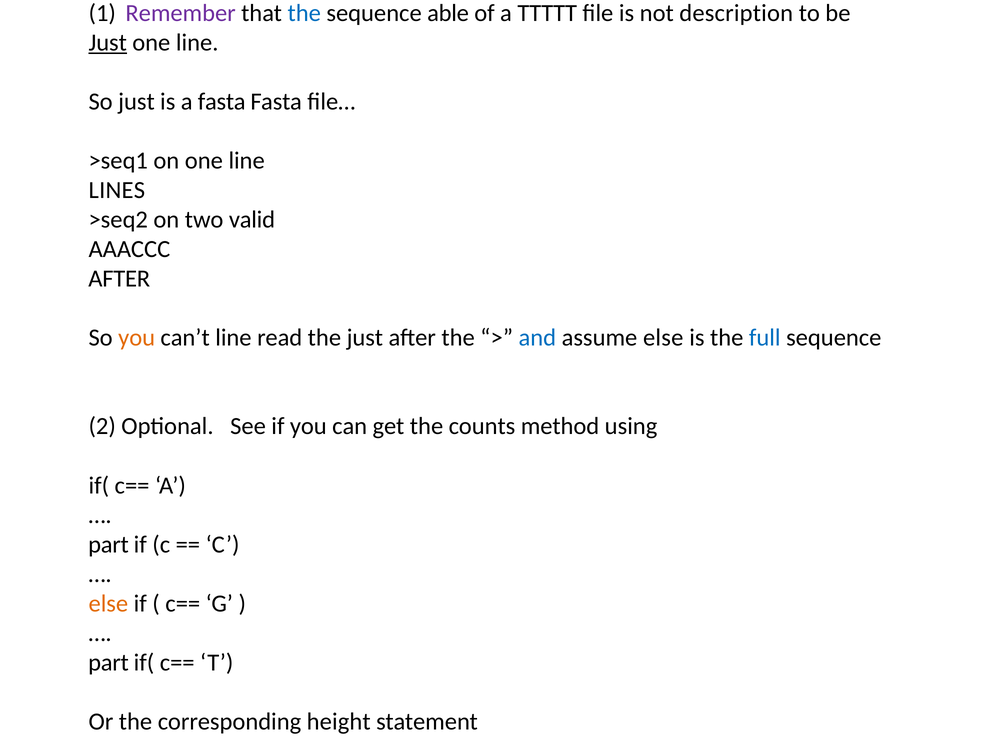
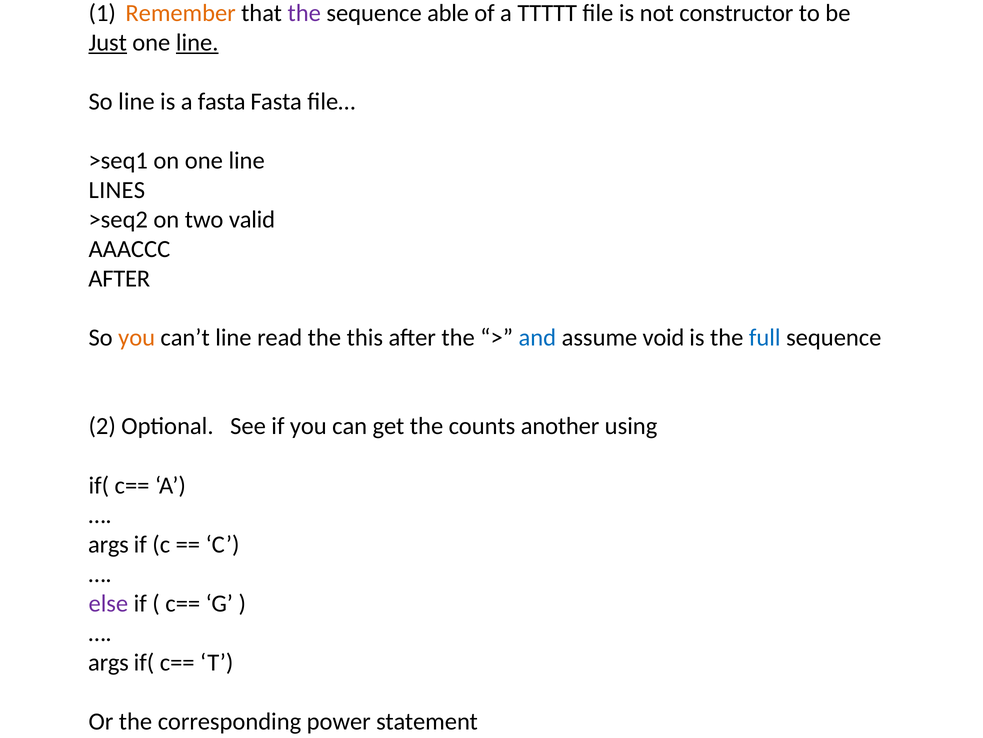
Remember colour: purple -> orange
the at (304, 13) colour: blue -> purple
description: description -> constructor
line at (197, 43) underline: none -> present
So just: just -> line
the just: just -> this
assume else: else -> void
method: method -> another
part at (108, 544): part -> args
else at (108, 603) colour: orange -> purple
part at (108, 662): part -> args
height: height -> power
